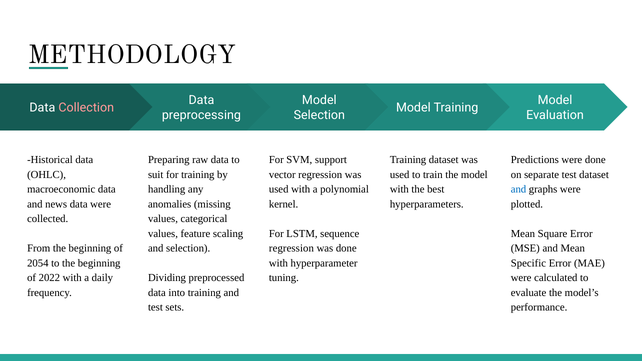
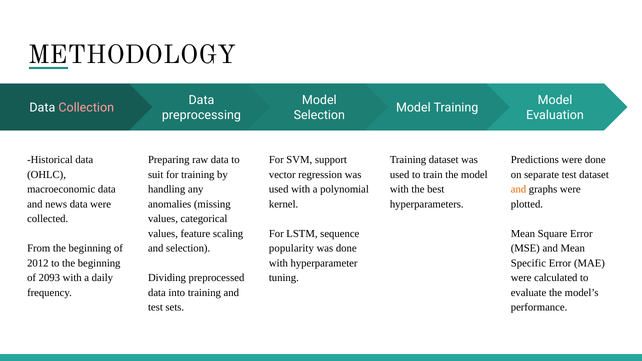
and at (518, 189) colour: blue -> orange
regression at (291, 248): regression -> popularity
2054: 2054 -> 2012
2022: 2022 -> 2093
